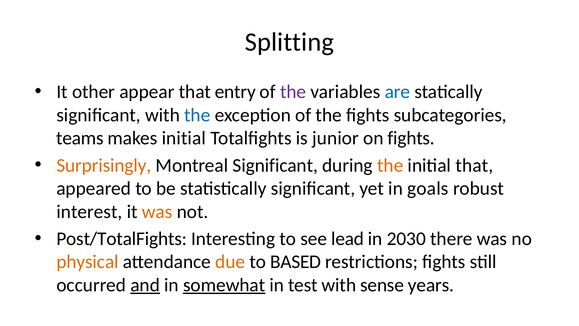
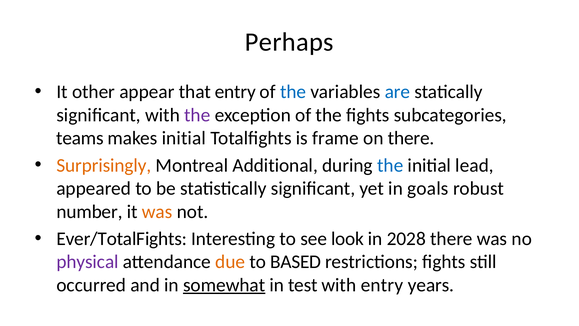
Splitting: Splitting -> Perhaps
the at (293, 92) colour: purple -> blue
the at (197, 115) colour: blue -> purple
junior: junior -> frame
on fights: fights -> there
Montreal Significant: Significant -> Additional
the at (390, 165) colour: orange -> blue
initial that: that -> lead
interest: interest -> number
Post/TotalFights: Post/TotalFights -> Ever/TotalFights
lead: lead -> look
2030: 2030 -> 2028
physical colour: orange -> purple
and underline: present -> none
with sense: sense -> entry
